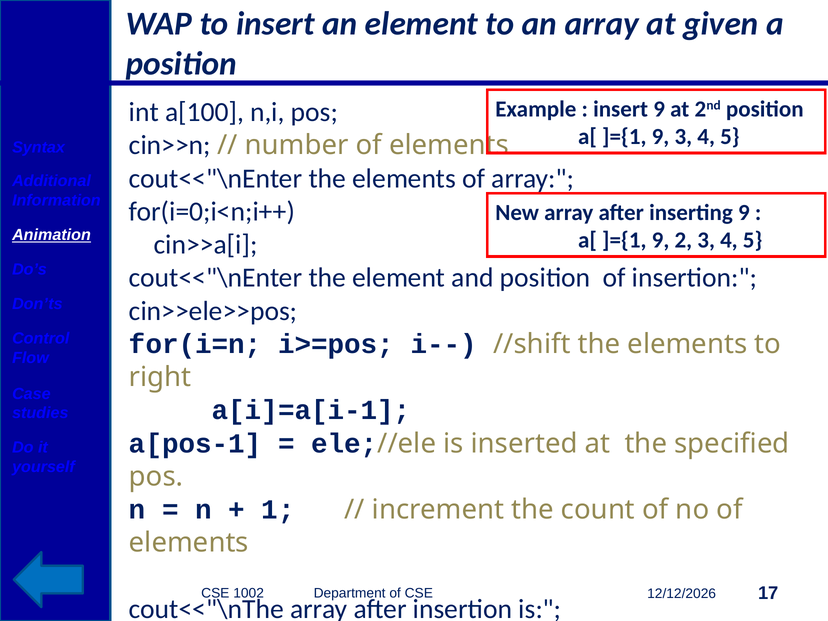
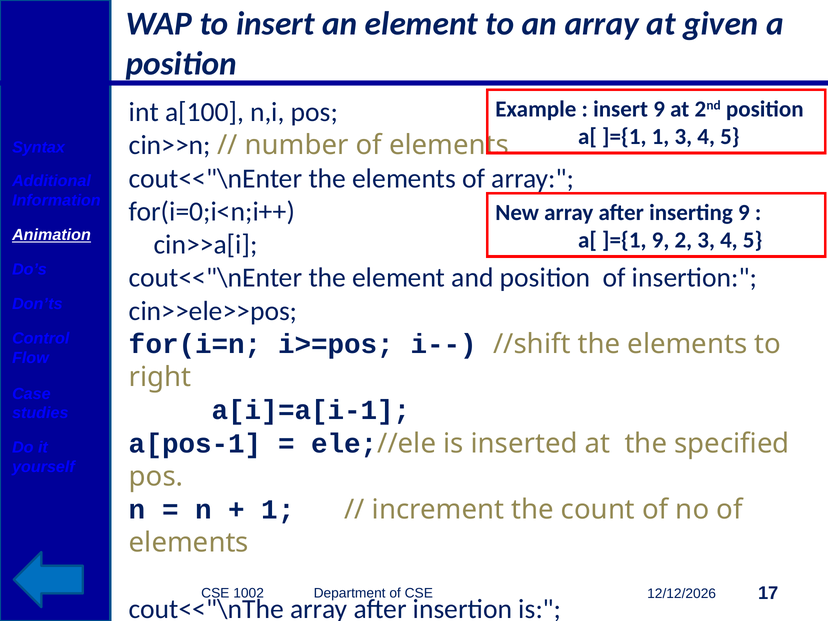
9 at (660, 137): 9 -> 1
